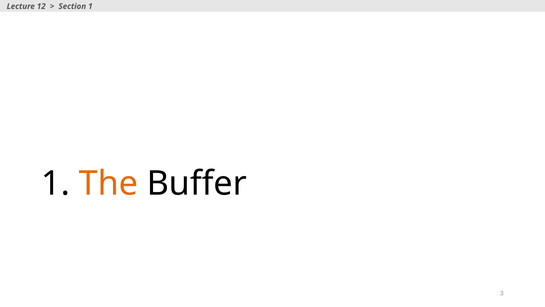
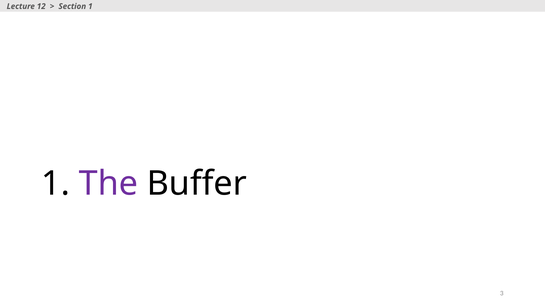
The colour: orange -> purple
